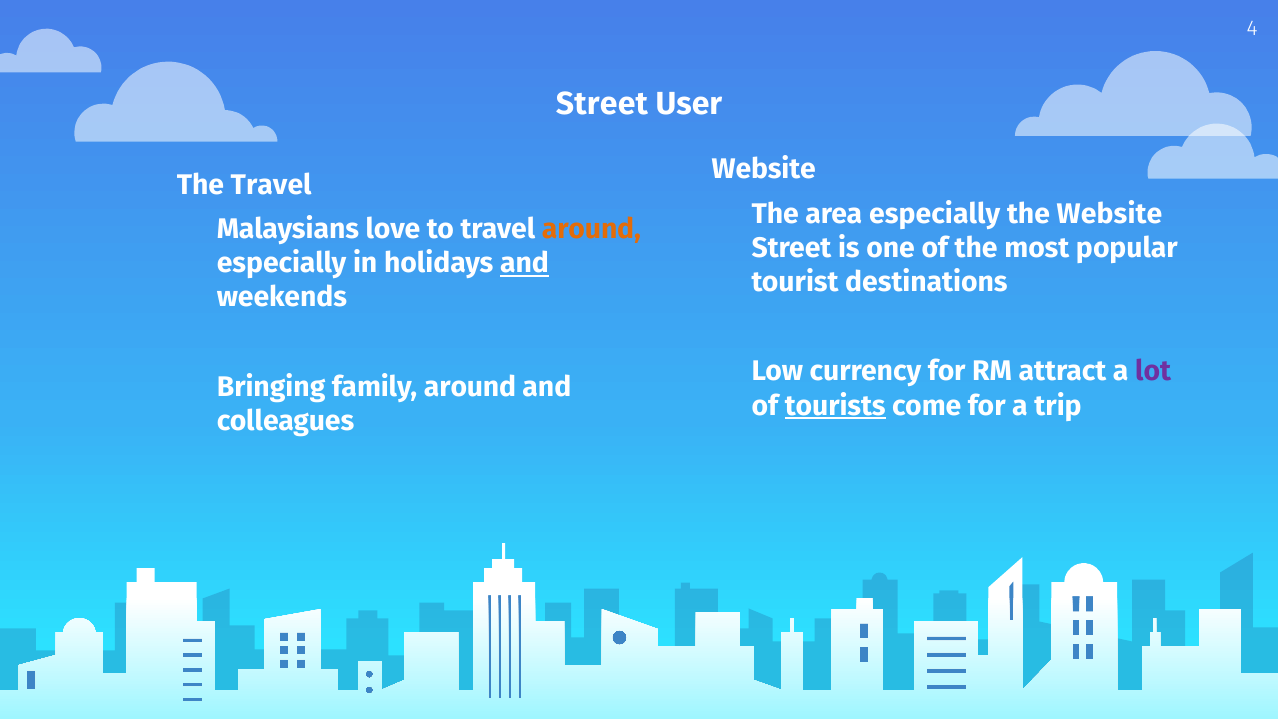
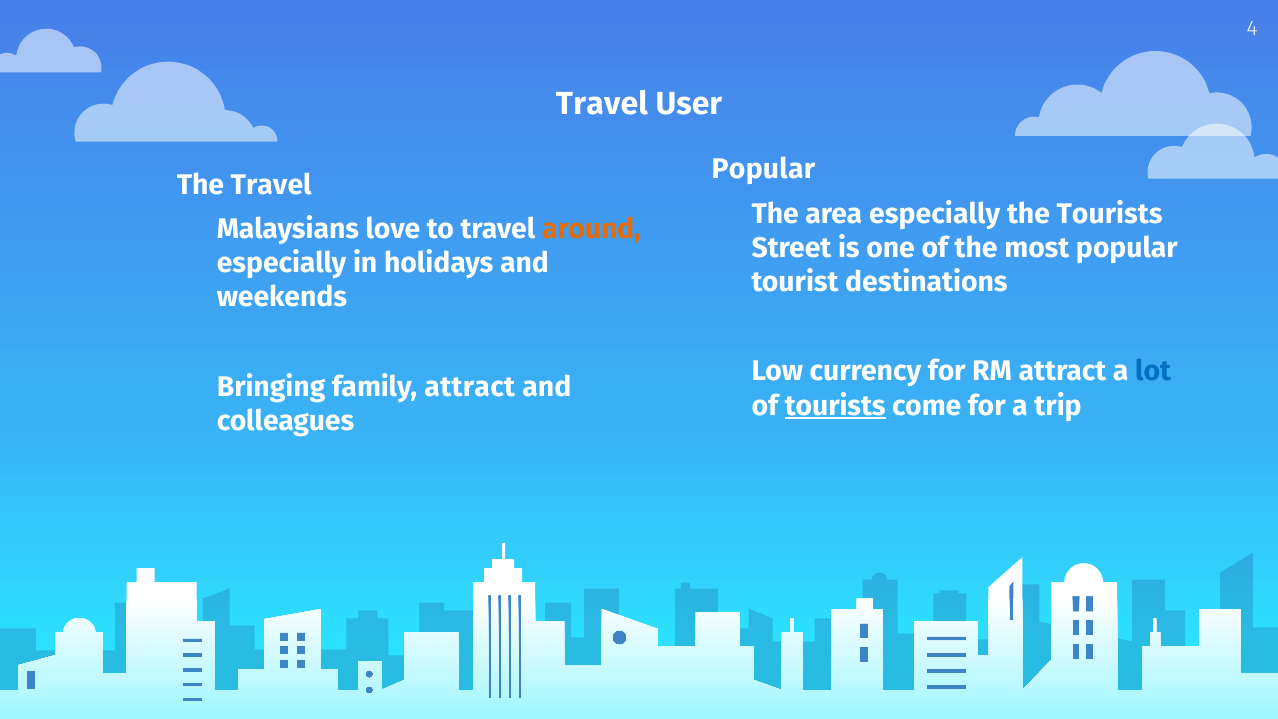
Street at (602, 104): Street -> Travel
Website at (764, 169): Website -> Popular
the Website: Website -> Tourists
and at (524, 263) underline: present -> none
lot colour: purple -> blue
family around: around -> attract
